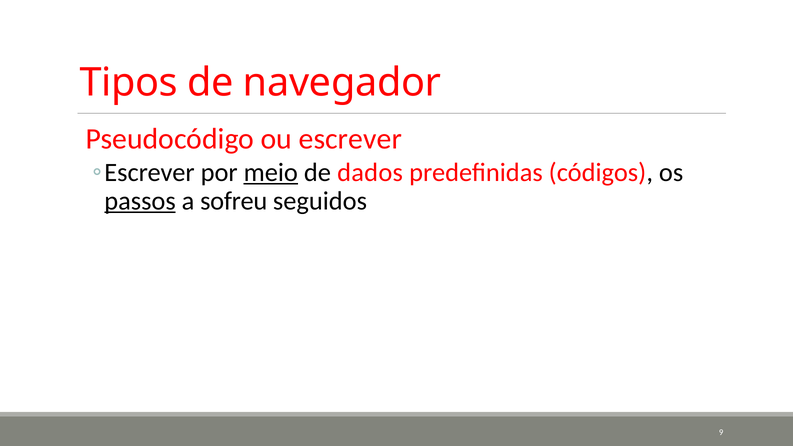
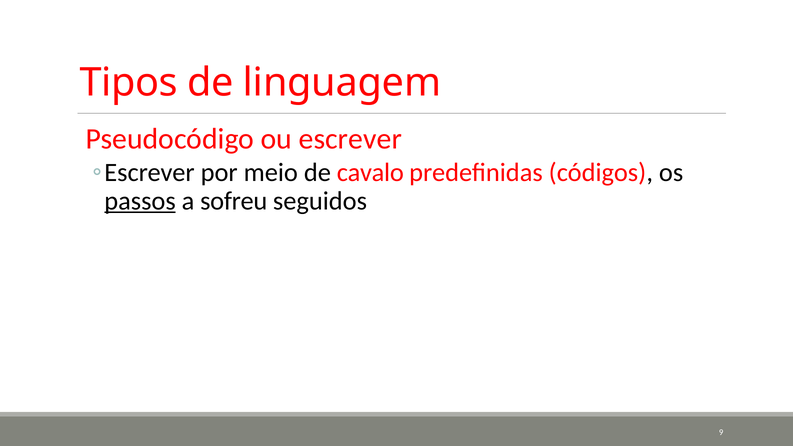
navegador: navegador -> linguagem
meio underline: present -> none
dados: dados -> cavalo
